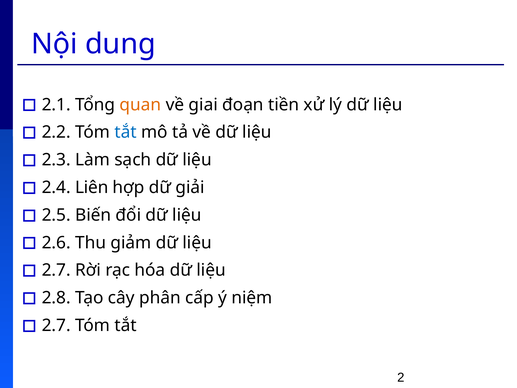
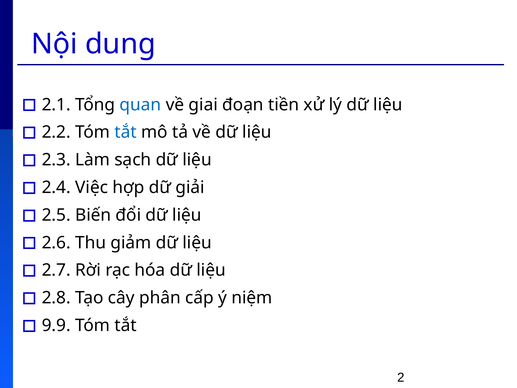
quan colour: orange -> blue
Liên: Liên -> Việc
2.7 at (56, 325): 2.7 -> 9.9
